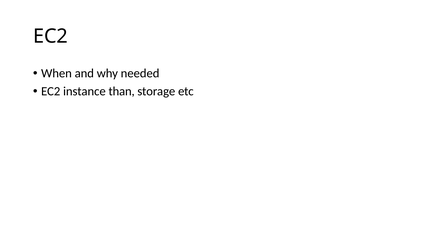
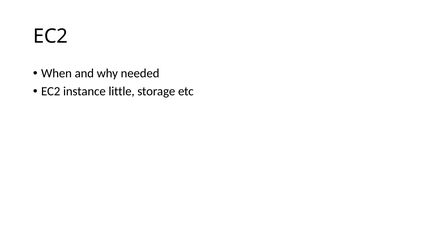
than: than -> little
